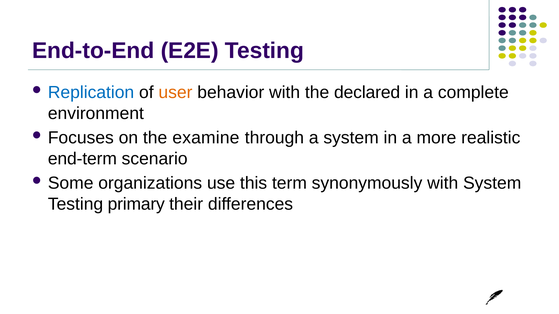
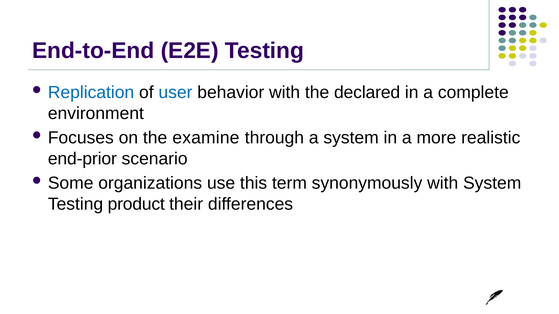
user colour: orange -> blue
end-term: end-term -> end-prior
primary: primary -> product
